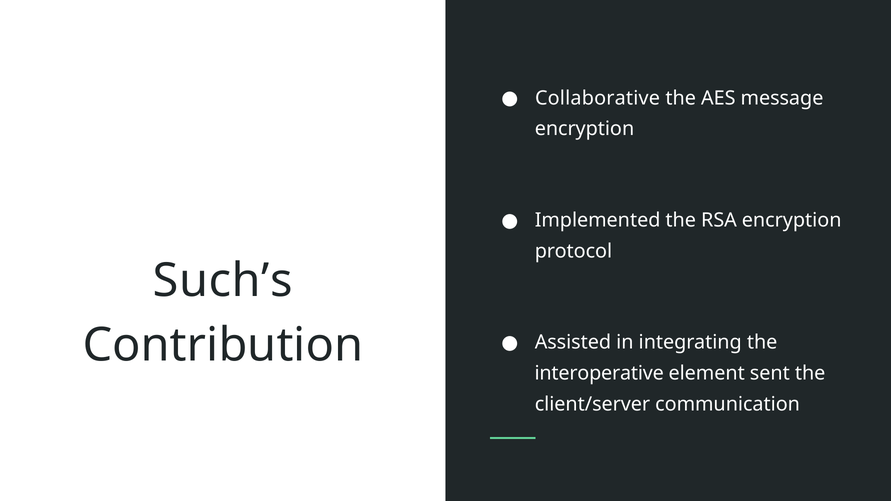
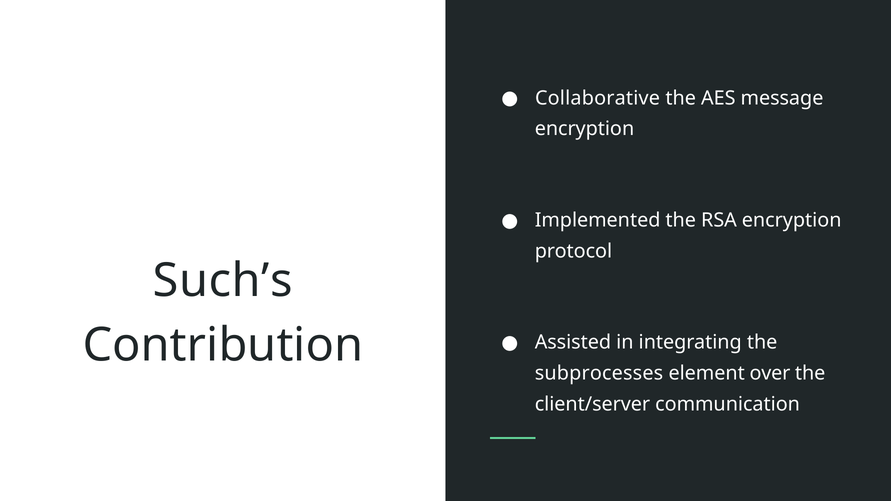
interoperative: interoperative -> subprocesses
sent: sent -> over
